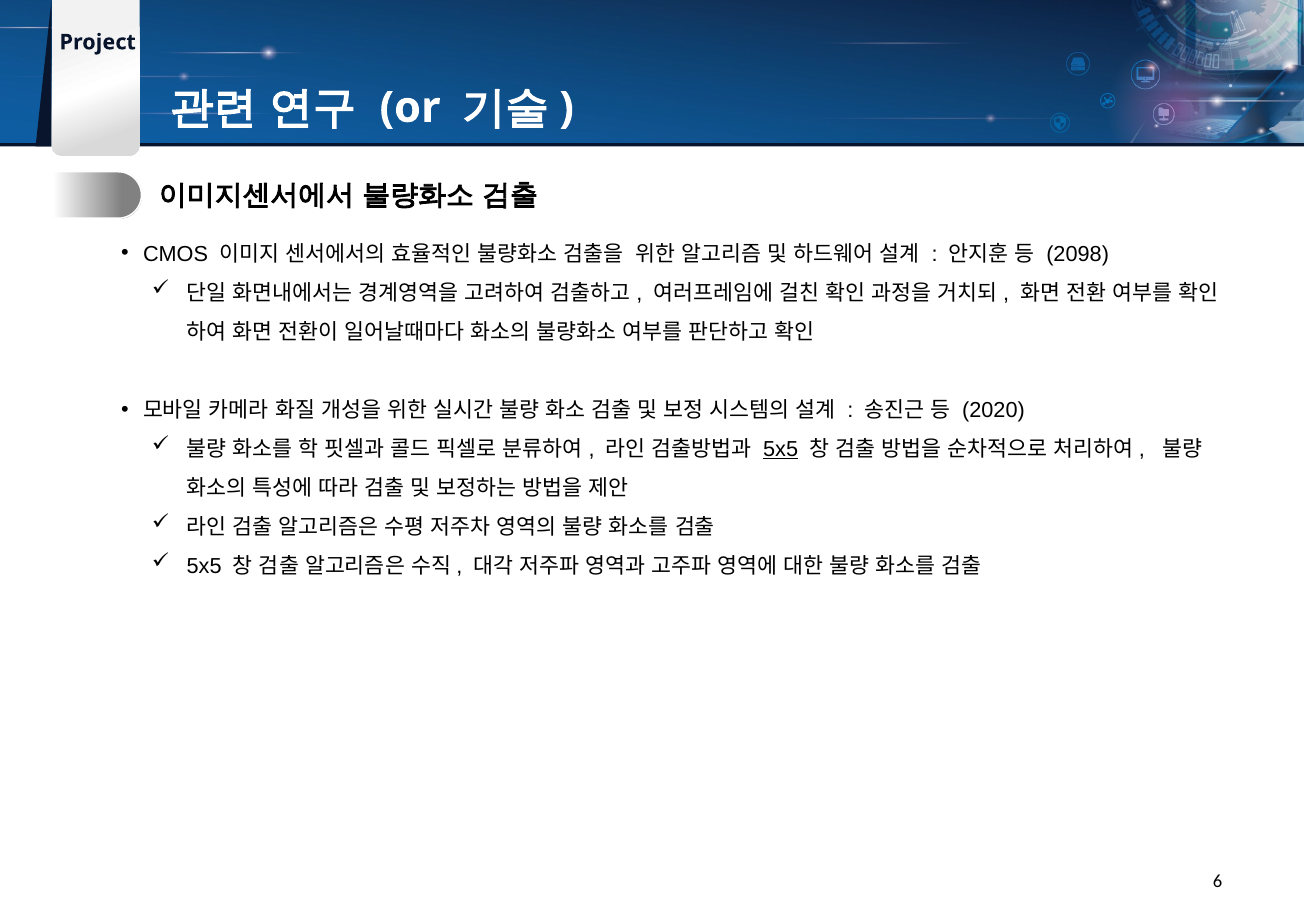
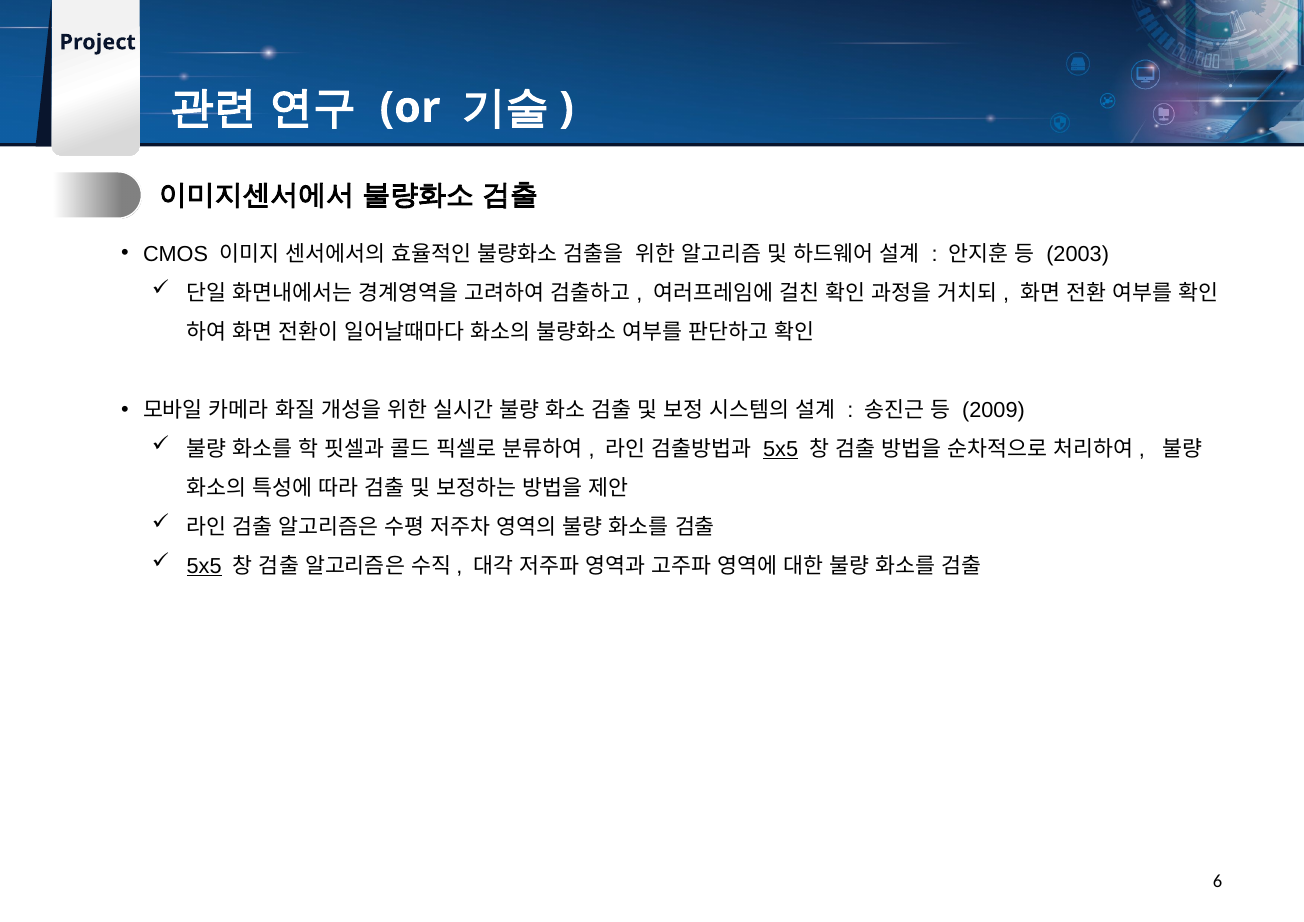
2098: 2098 -> 2003
2020: 2020 -> 2009
5x5 at (204, 566) underline: none -> present
